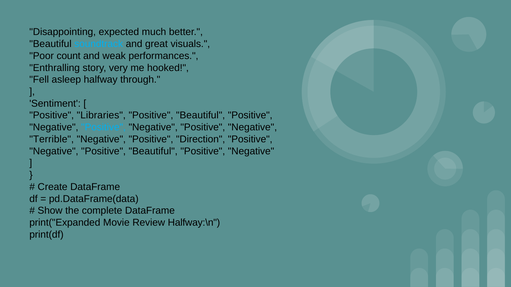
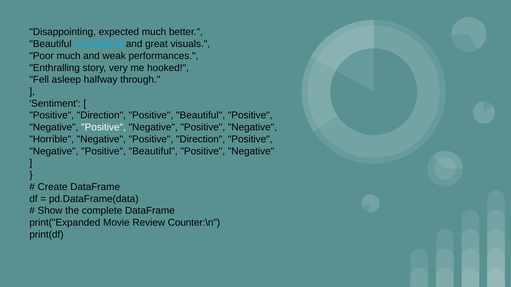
Poor count: count -> much
Libraries at (101, 116): Libraries -> Direction
Positive at (103, 127) colour: light blue -> white
Terrible: Terrible -> Horrible
Halfway:\n: Halfway:\n -> Counter:\n
